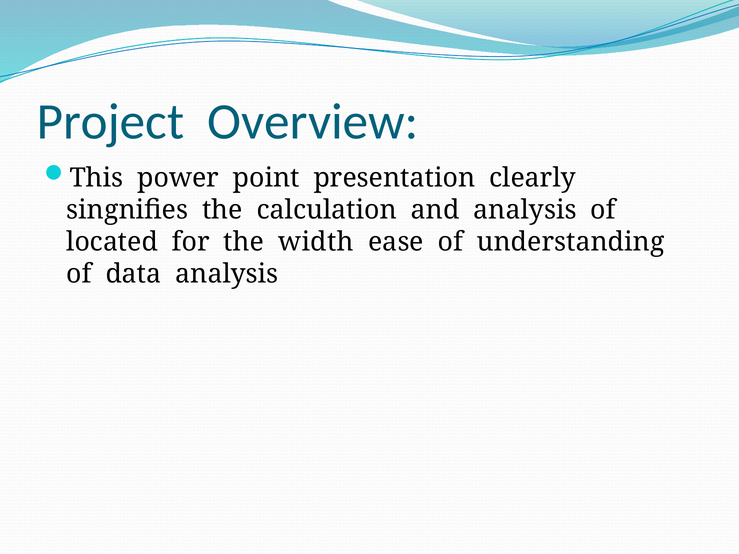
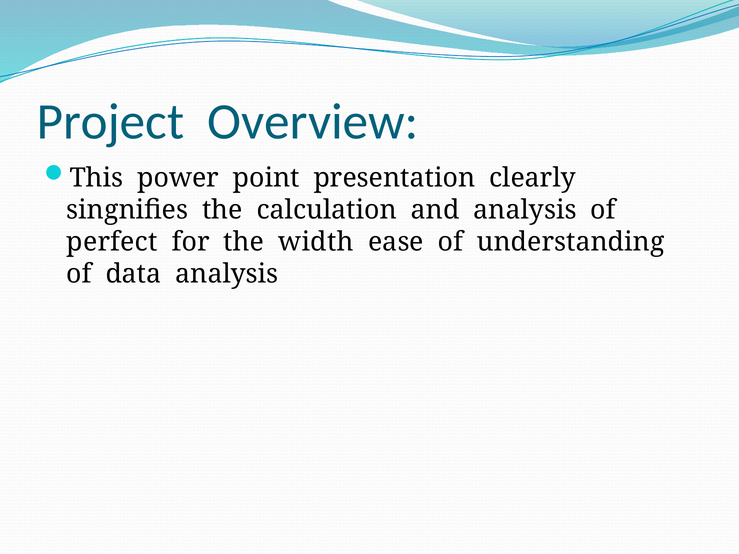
located: located -> perfect
